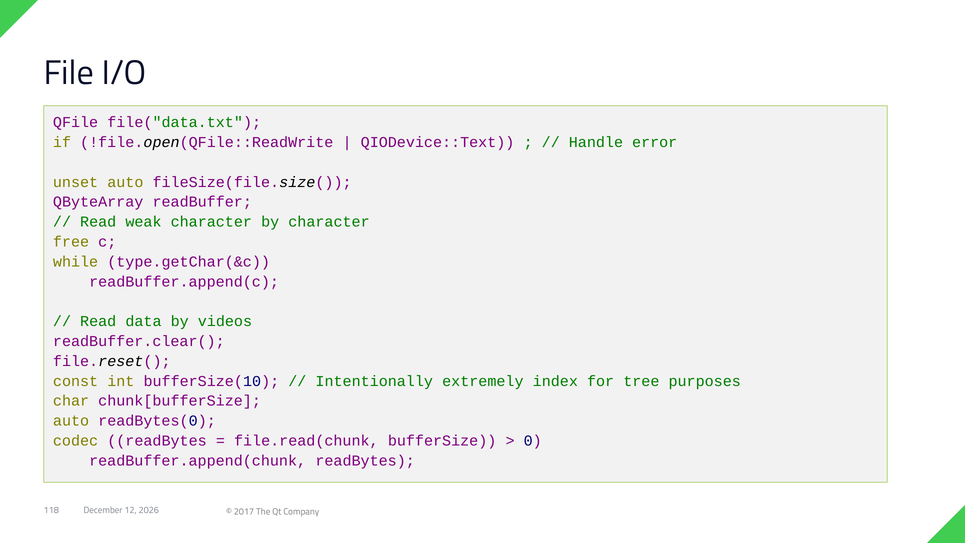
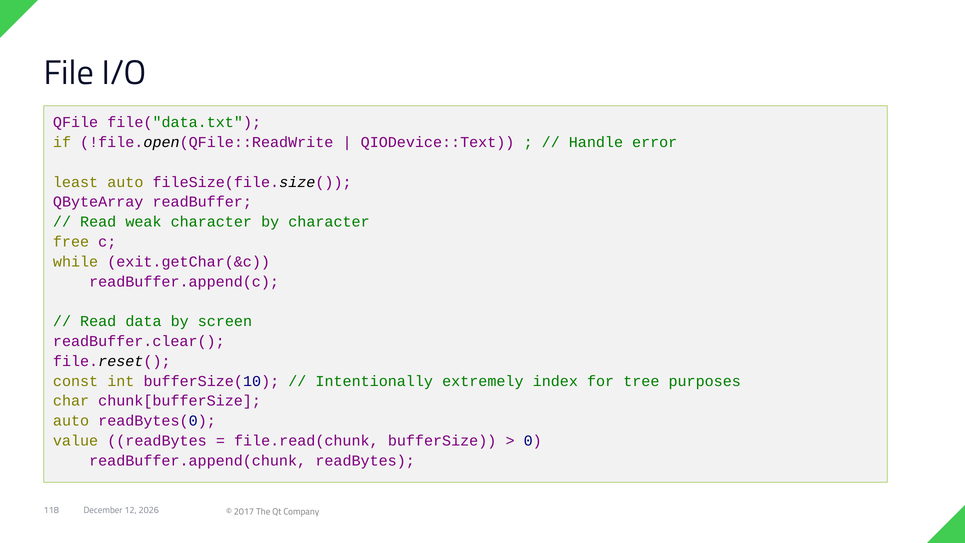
unset: unset -> least
type.getChar(&c: type.getChar(&c -> exit.getChar(&c
videos: videos -> screen
codec: codec -> value
